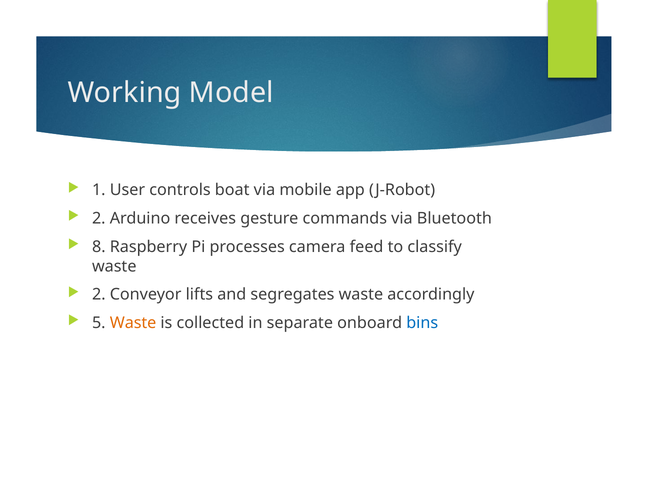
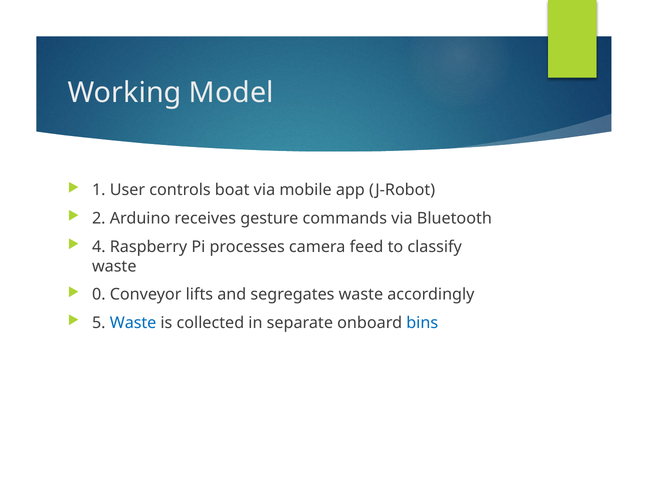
8: 8 -> 4
2 at (99, 295): 2 -> 0
Waste at (133, 323) colour: orange -> blue
